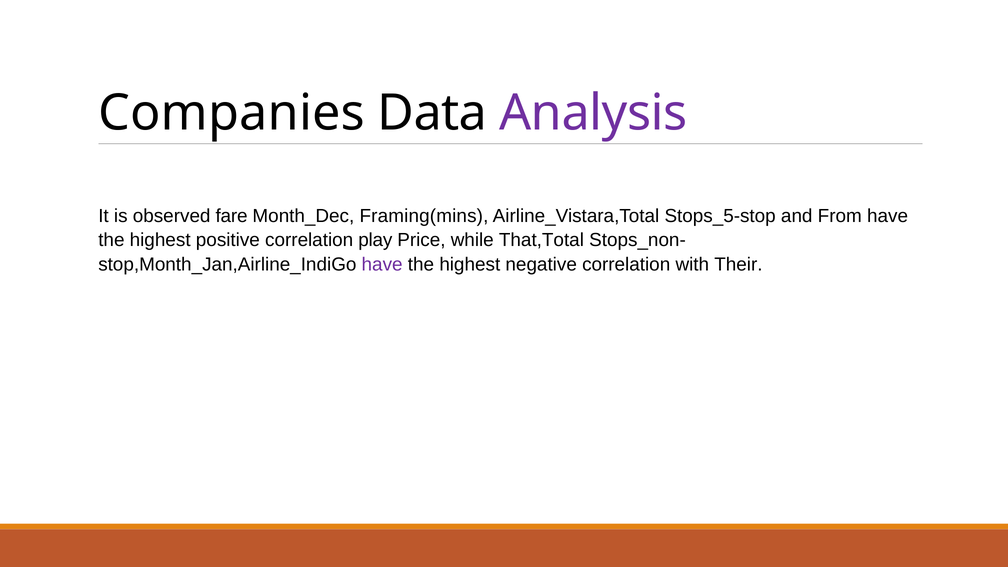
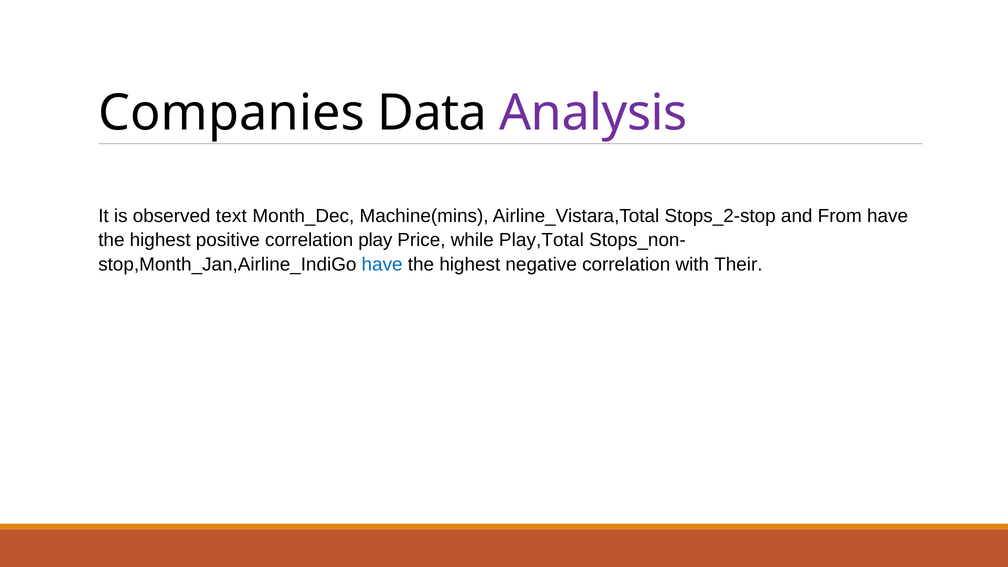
fare: fare -> text
Framing(mins: Framing(mins -> Machine(mins
Stops_5-stop: Stops_5-stop -> Stops_2-stop
That,Total: That,Total -> Play,Total
have at (382, 264) colour: purple -> blue
